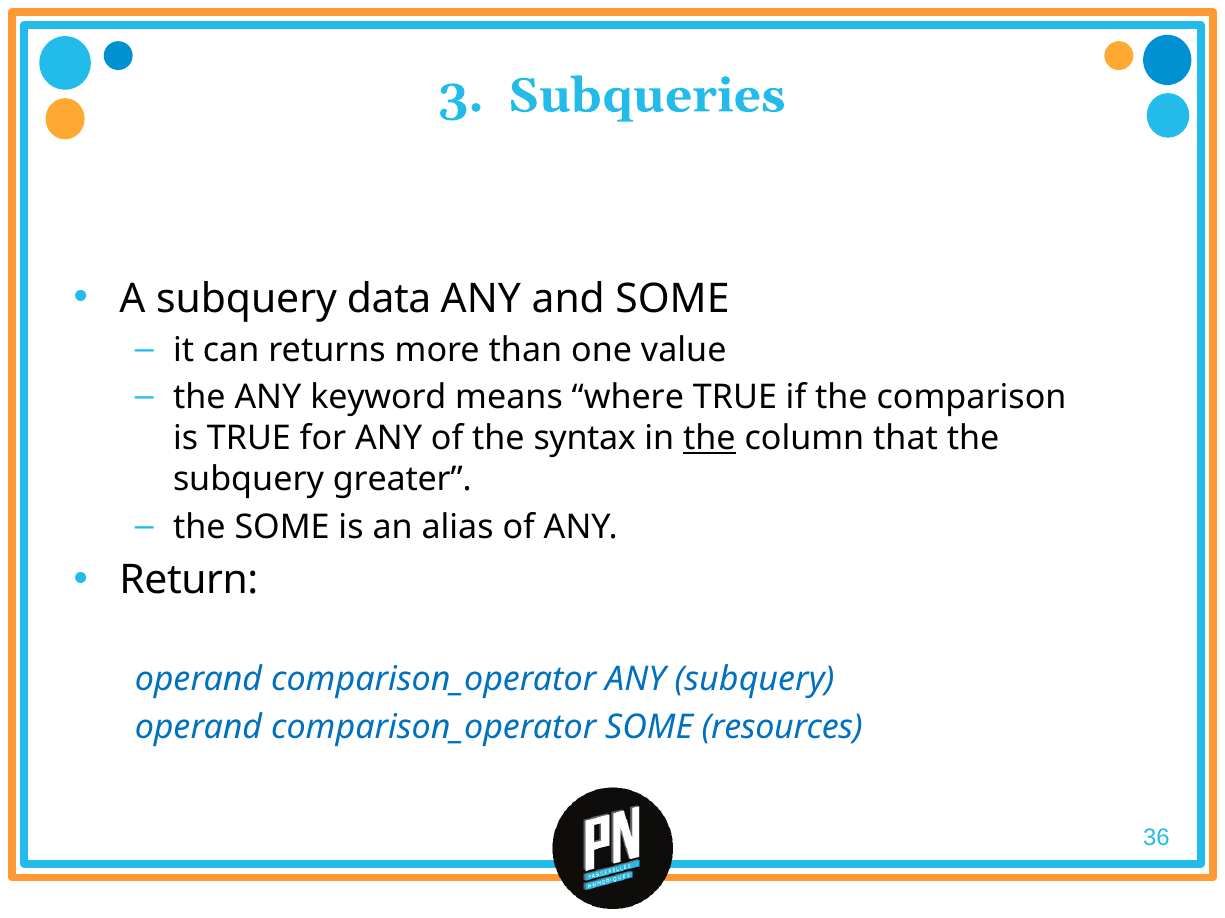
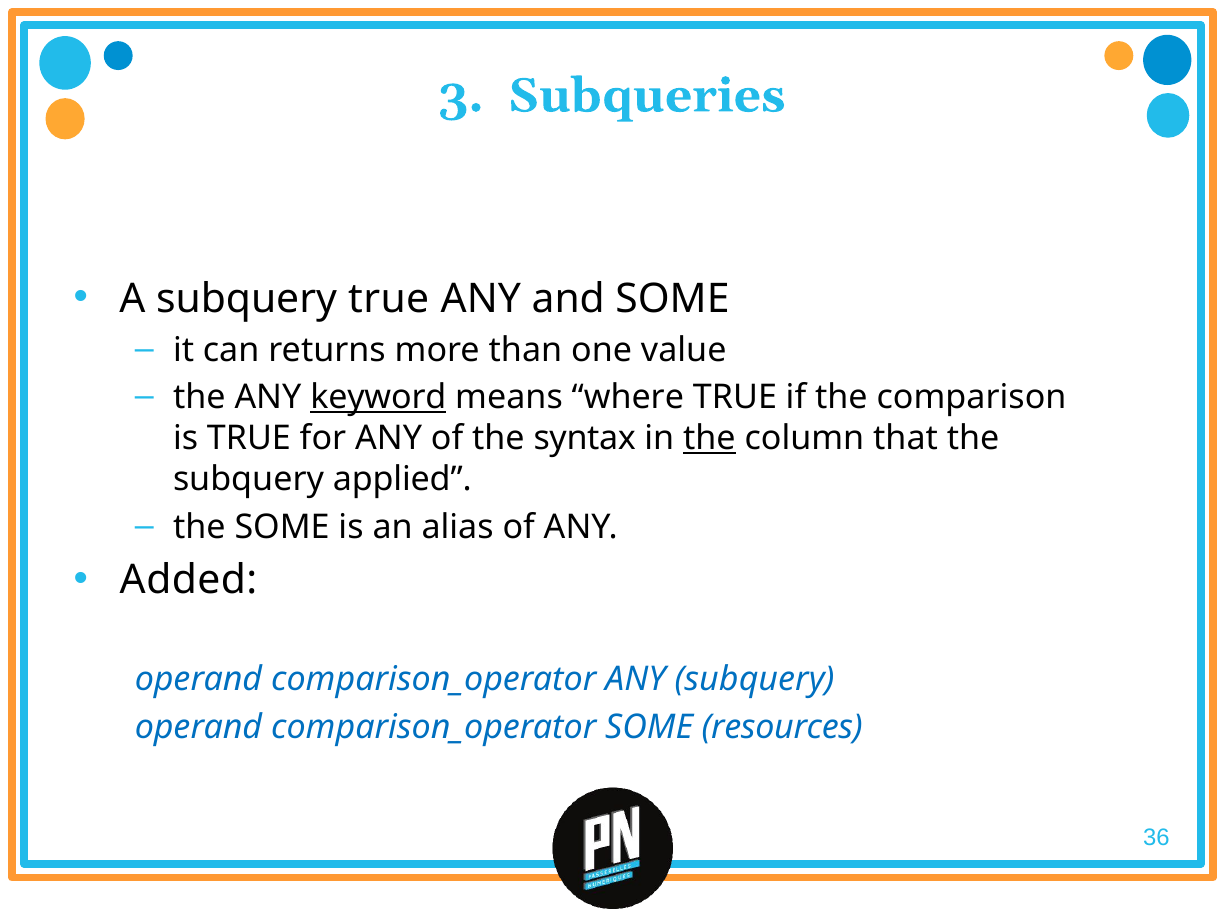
subquery data: data -> true
keyword underline: none -> present
greater: greater -> applied
Return: Return -> Added
